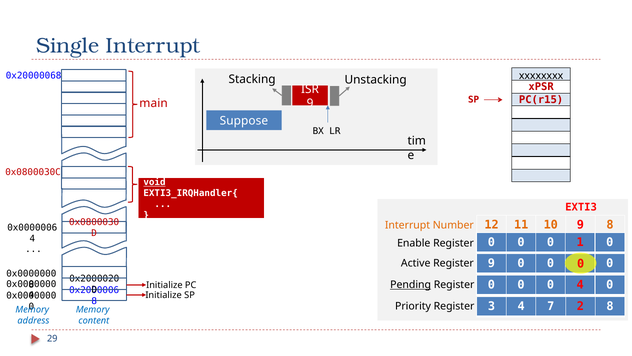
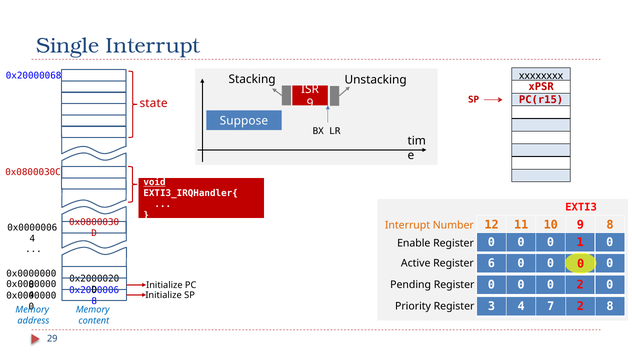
main: main -> state
Register 9: 9 -> 6
Pending underline: present -> none
0 4: 4 -> 2
